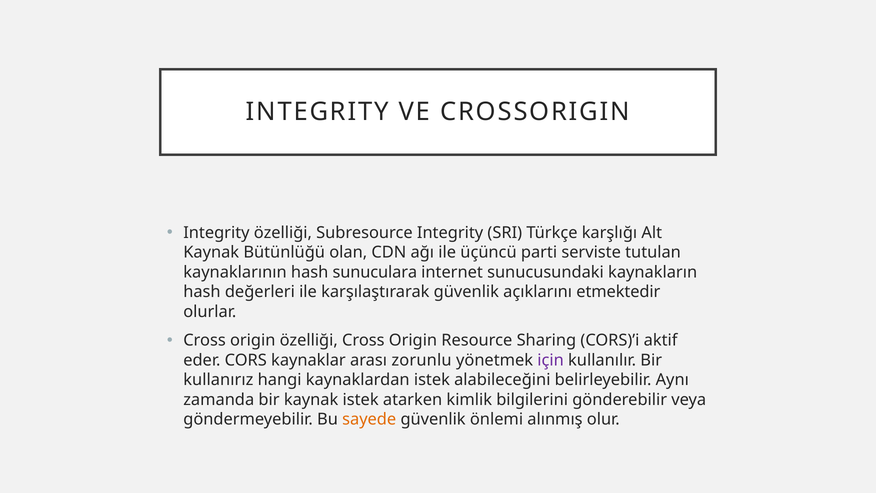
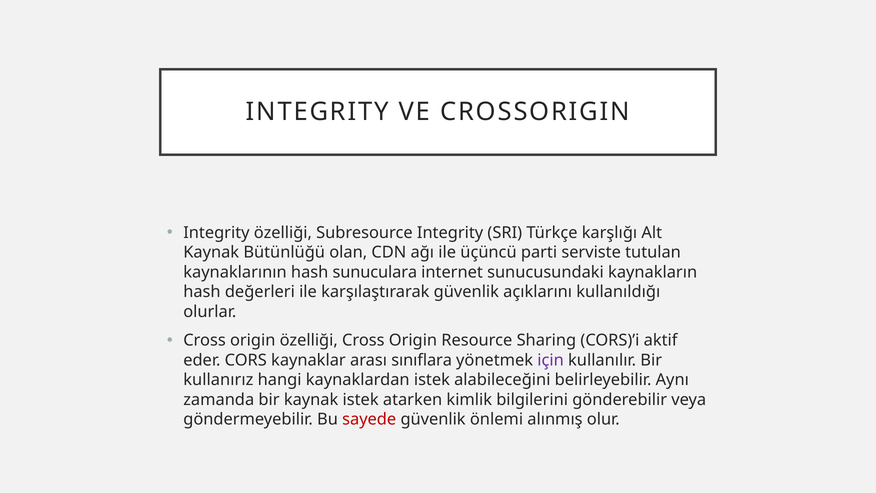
etmektedir: etmektedir -> kullanıldığı
zorunlu: zorunlu -> sınıflara
sayede colour: orange -> red
